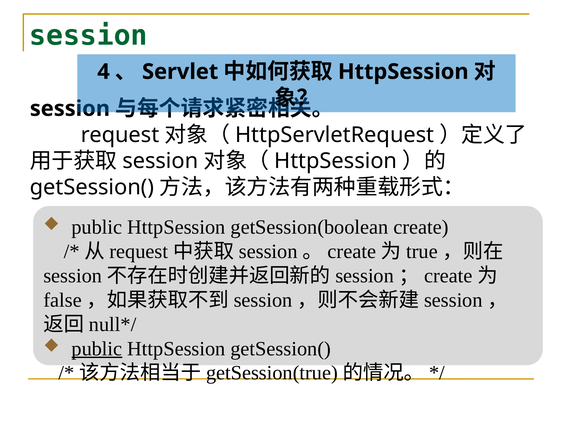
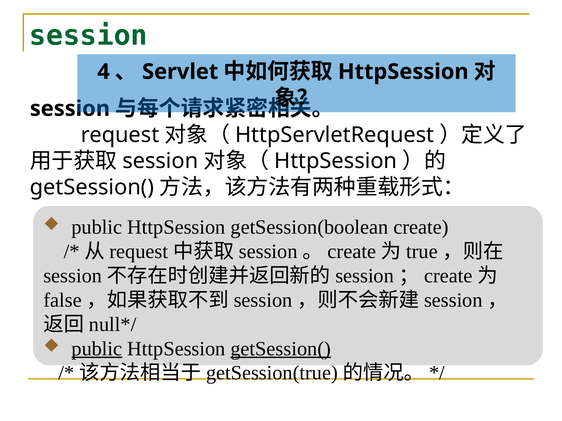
getSession( at (281, 349) underline: none -> present
